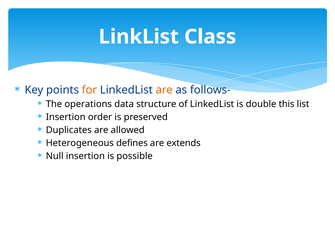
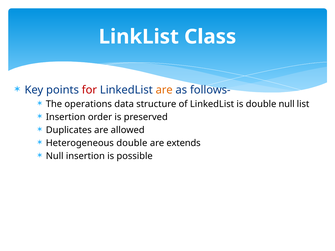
for colour: orange -> red
double this: this -> null
Heterogeneous defines: defines -> double
